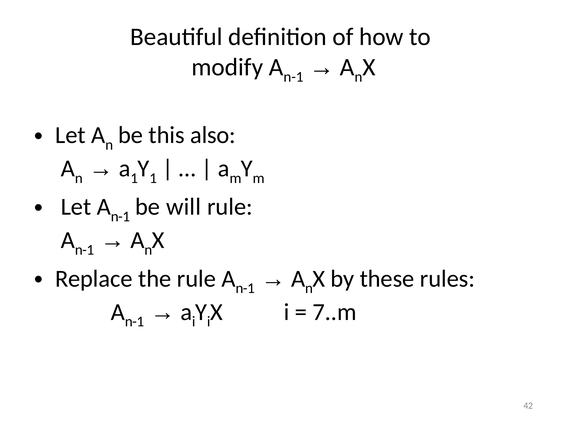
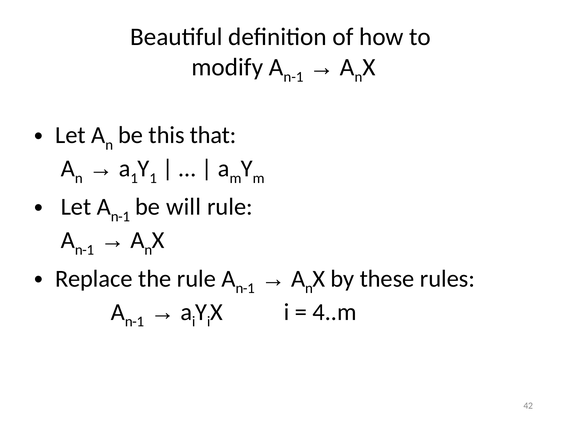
also: also -> that
7..m: 7..m -> 4..m
